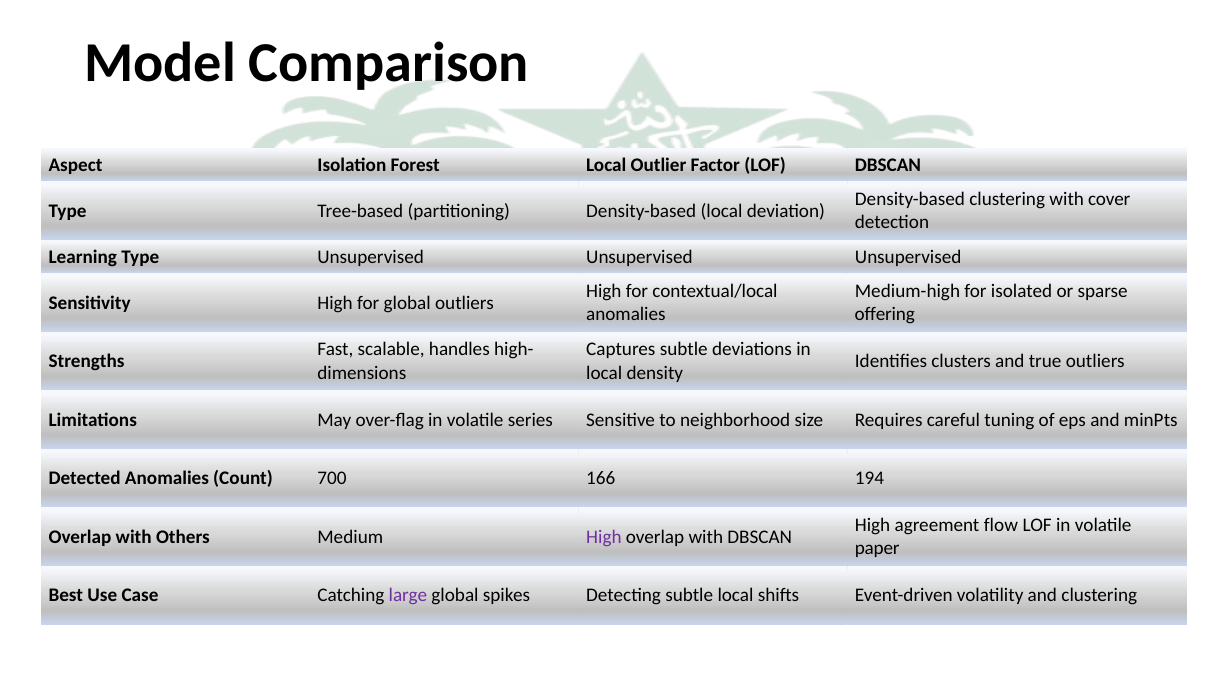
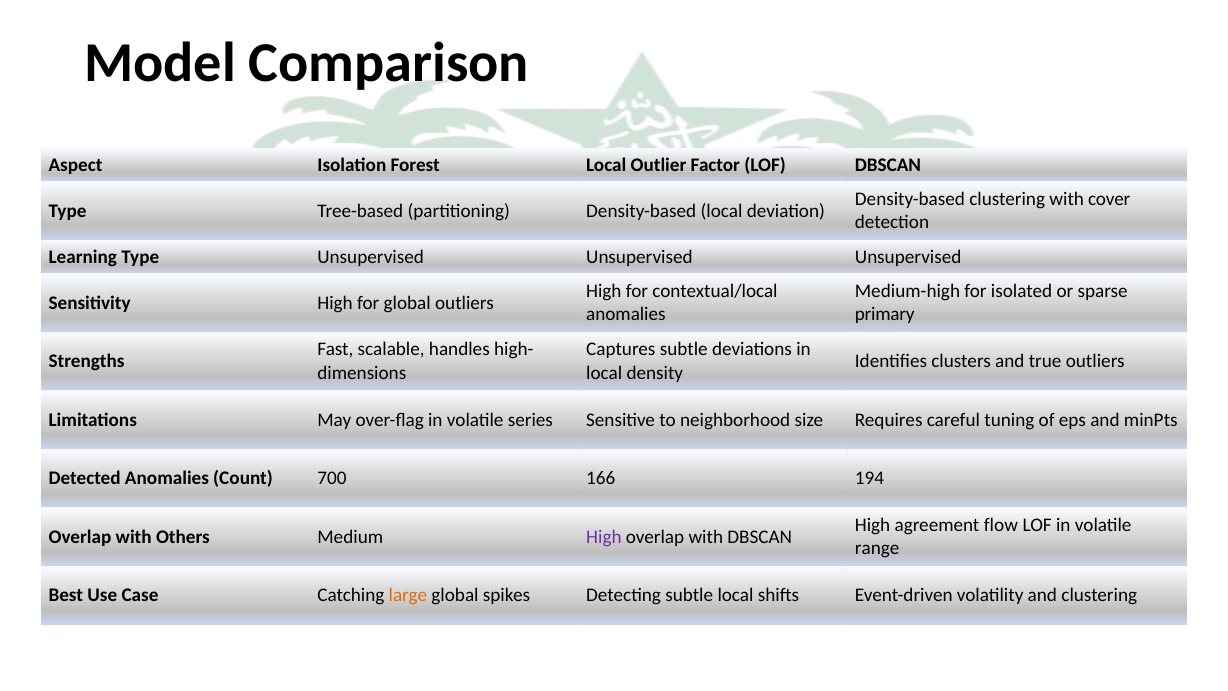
offering: offering -> primary
paper: paper -> range
large colour: purple -> orange
